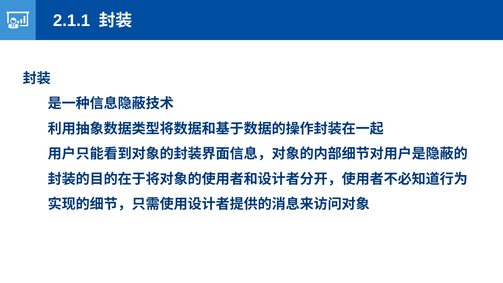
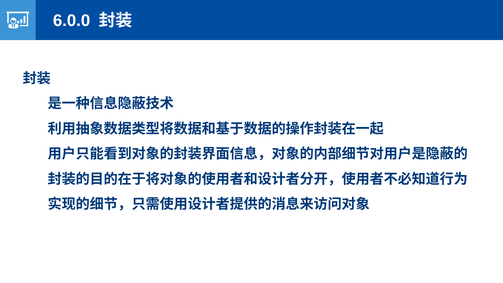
2.1.1: 2.1.1 -> 6.0.0
